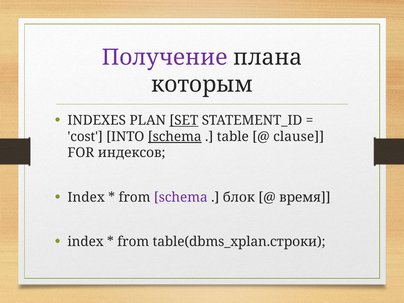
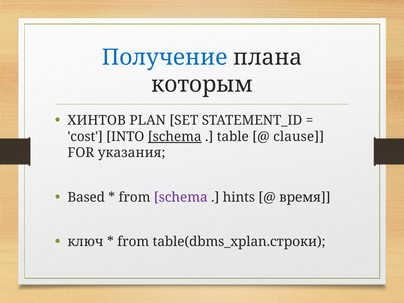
Получение colour: purple -> blue
INDEXES: INDEXES -> ХИНТОВ
SET underline: present -> none
индексов: индексов -> указания
Index at (86, 197): Index -> Based
блок: блок -> hints
index at (86, 242): index -> ключ
